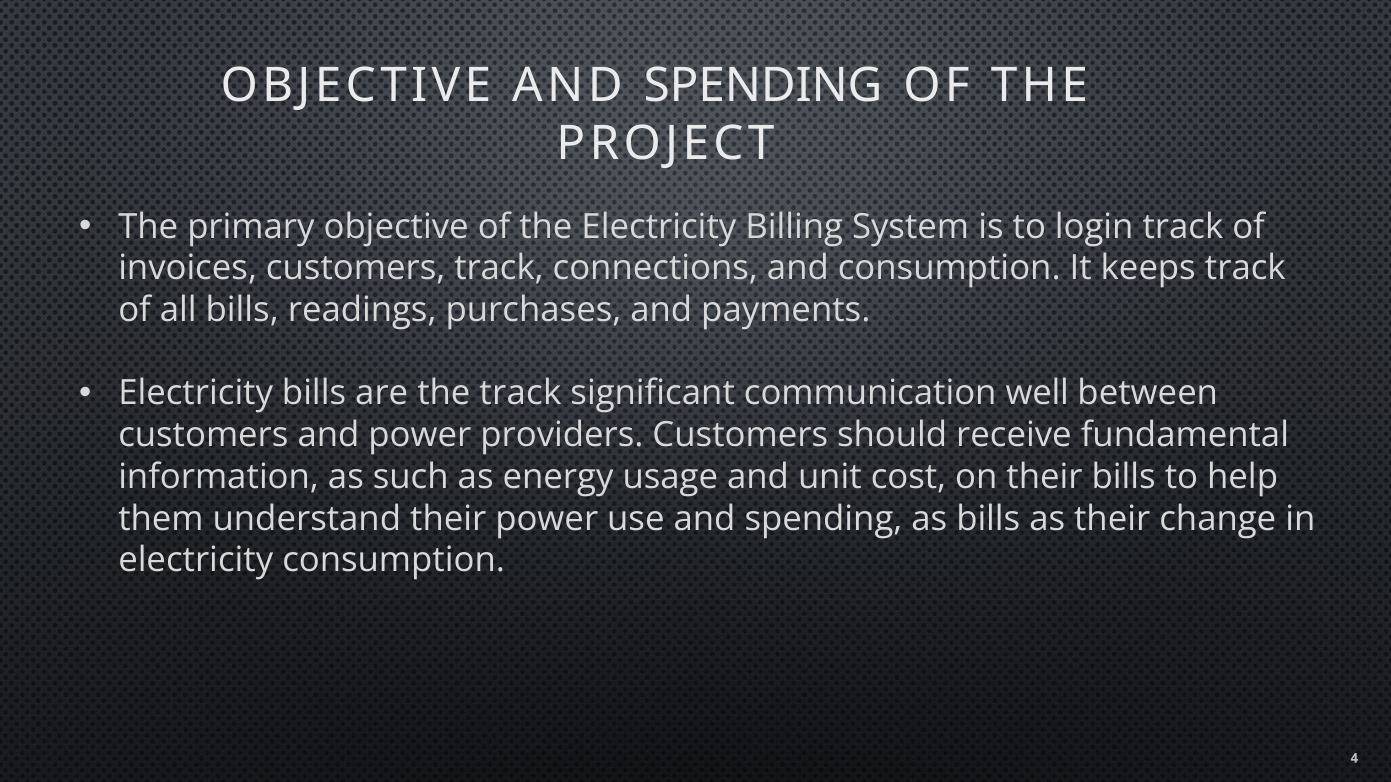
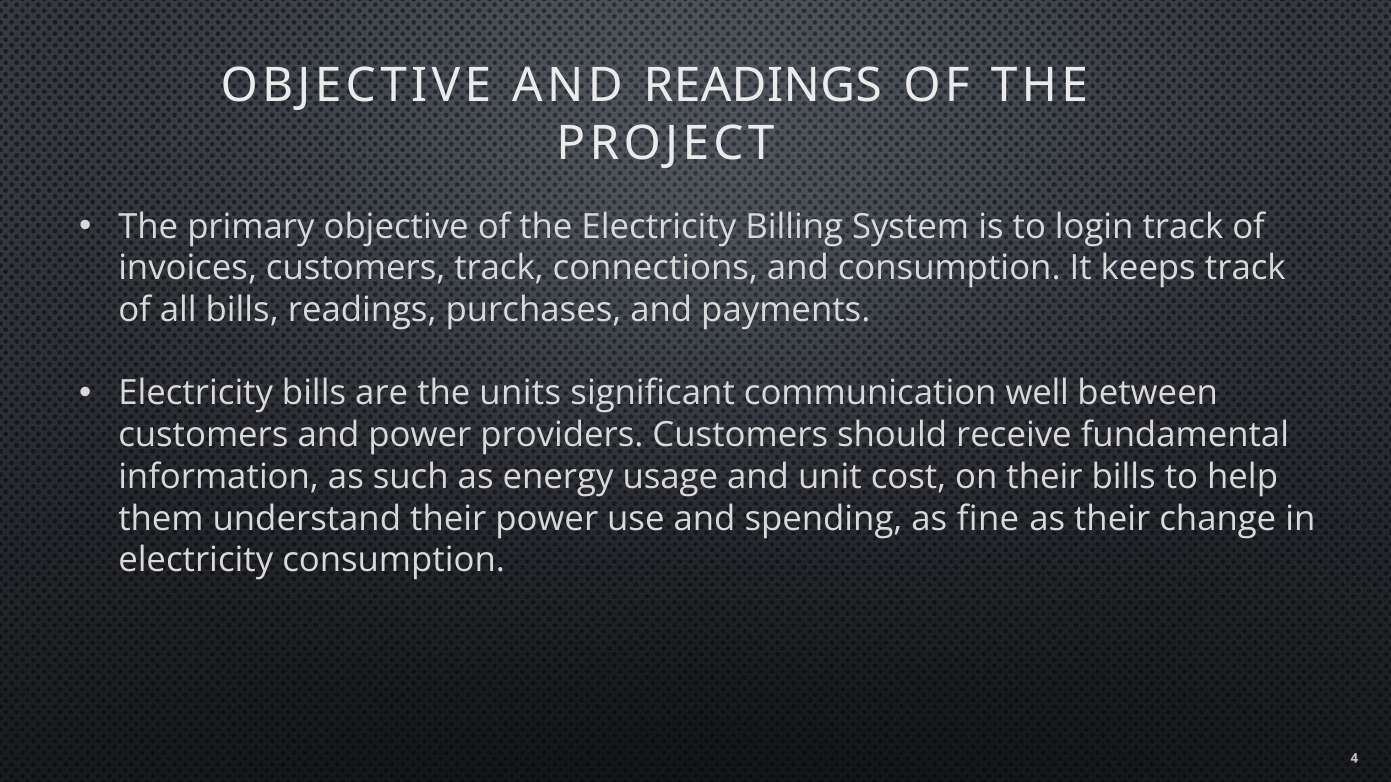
OBJECTIVE AND SPENDING: SPENDING -> READINGS
the track: track -> units
as bills: bills -> fine
